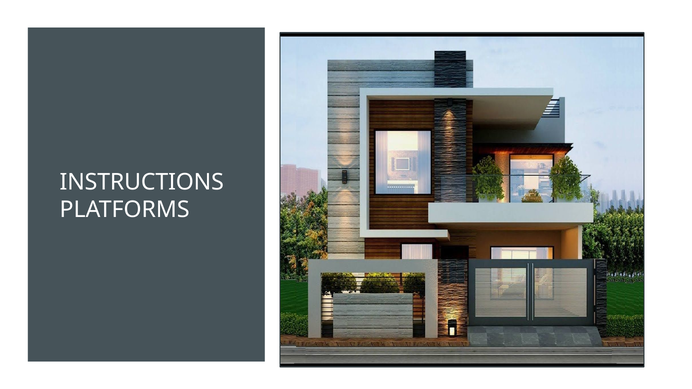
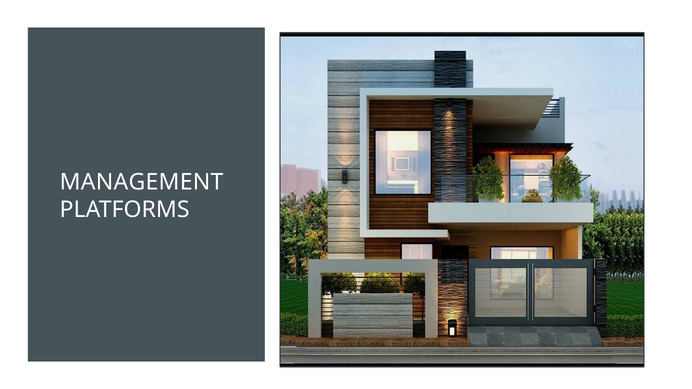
INSTRUCTIONS: INSTRUCTIONS -> MANAGEMENT
